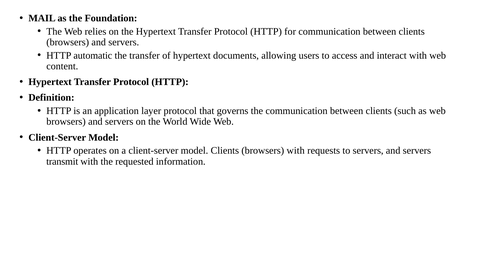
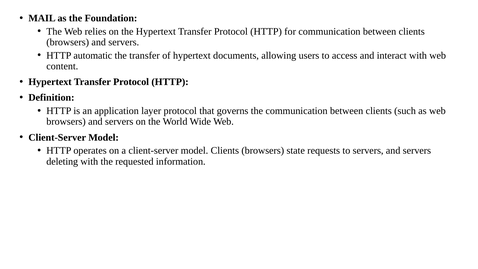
browsers with: with -> state
transmit: transmit -> deleting
